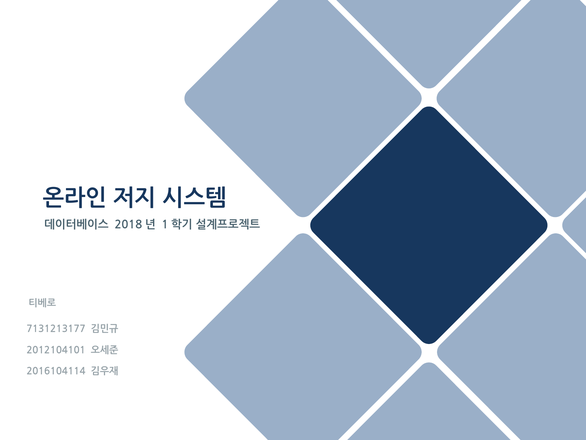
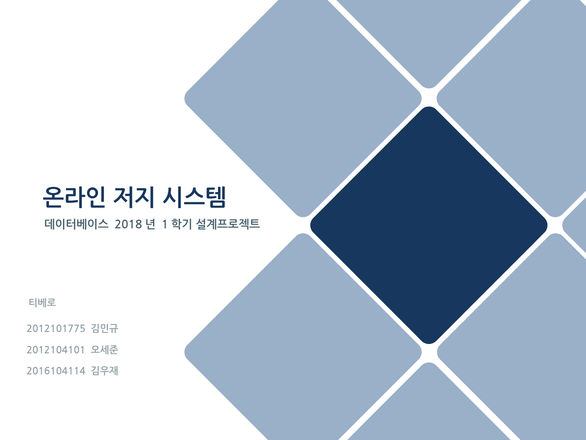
7131213177: 7131213177 -> 2012101775
